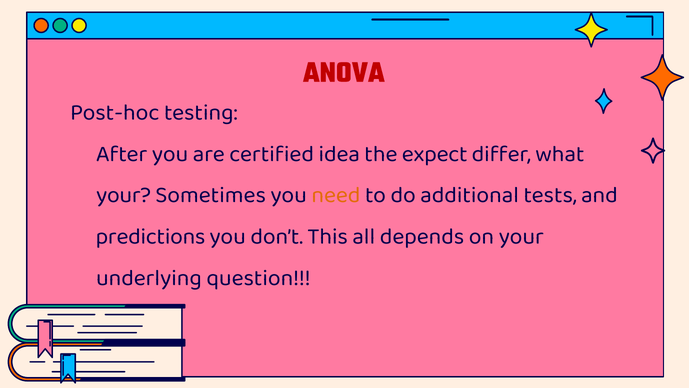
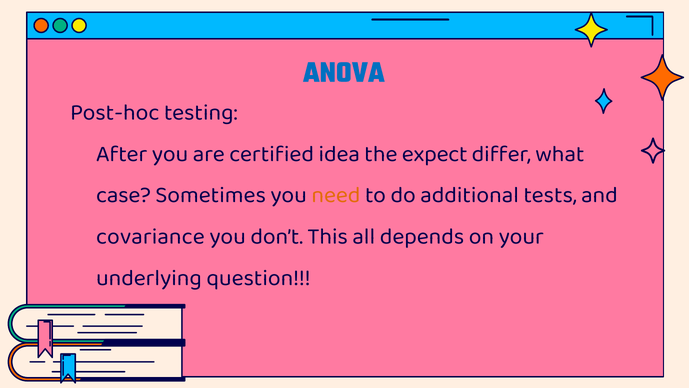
ANOVA colour: red -> blue
your at (124, 195): your -> case
predictions: predictions -> covariance
